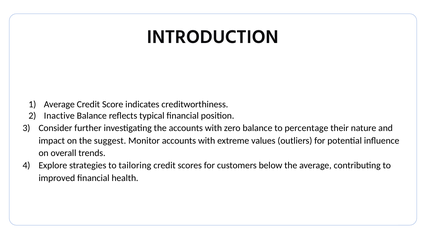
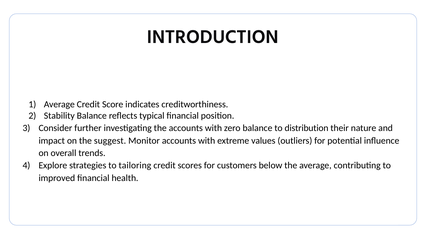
Inactive: Inactive -> Stability
percentage: percentage -> distribution
